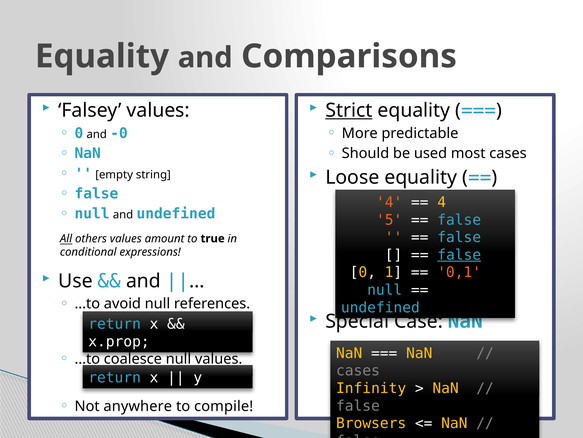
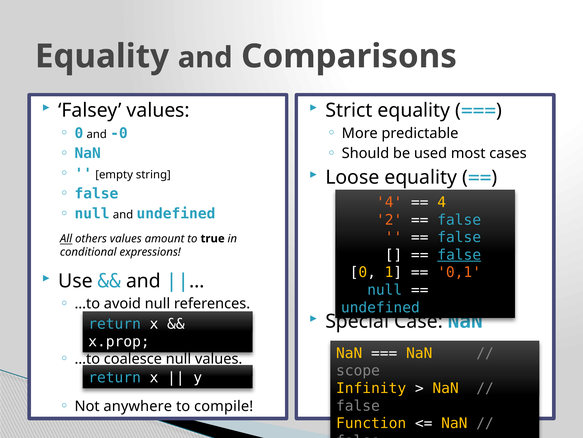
Strict underline: present -> none
5: 5 -> 2
cases at (358, 370): cases -> scope
Browsers: Browsers -> Function
